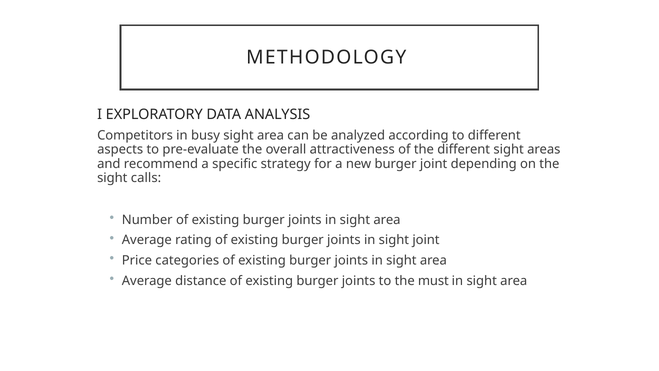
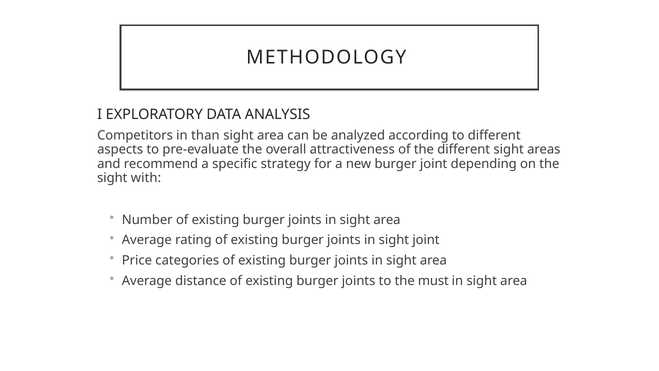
busy: busy -> than
calls: calls -> with
